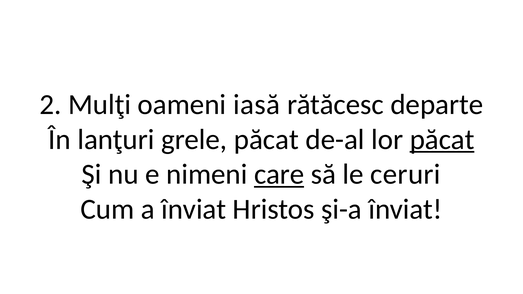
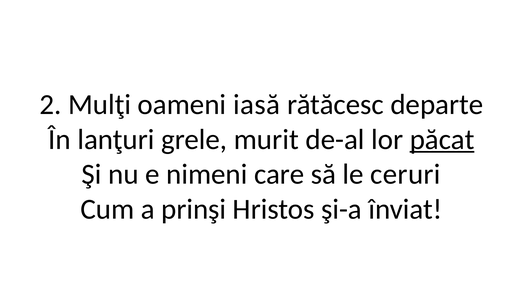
grele păcat: păcat -> murit
care underline: present -> none
a înviat: înviat -> prinşi
